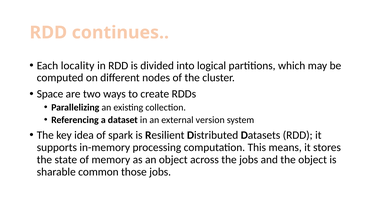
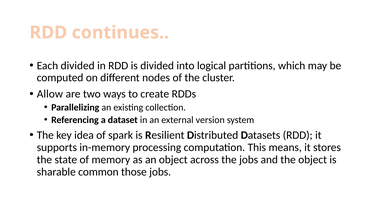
Each locality: locality -> divided
Space: Space -> Allow
